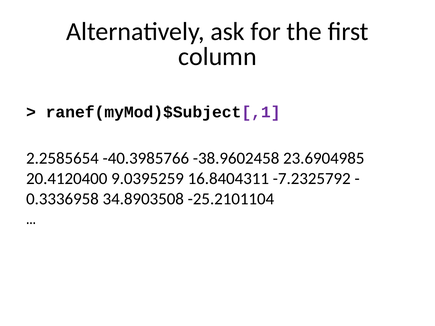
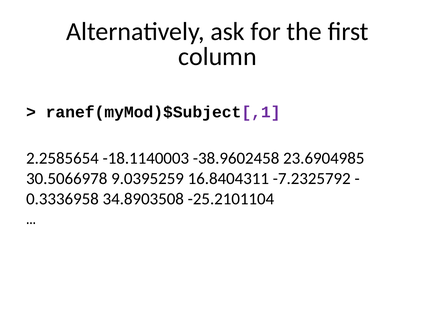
-40.3985766: -40.3985766 -> -18.1140003
20.4120400: 20.4120400 -> 30.5066978
